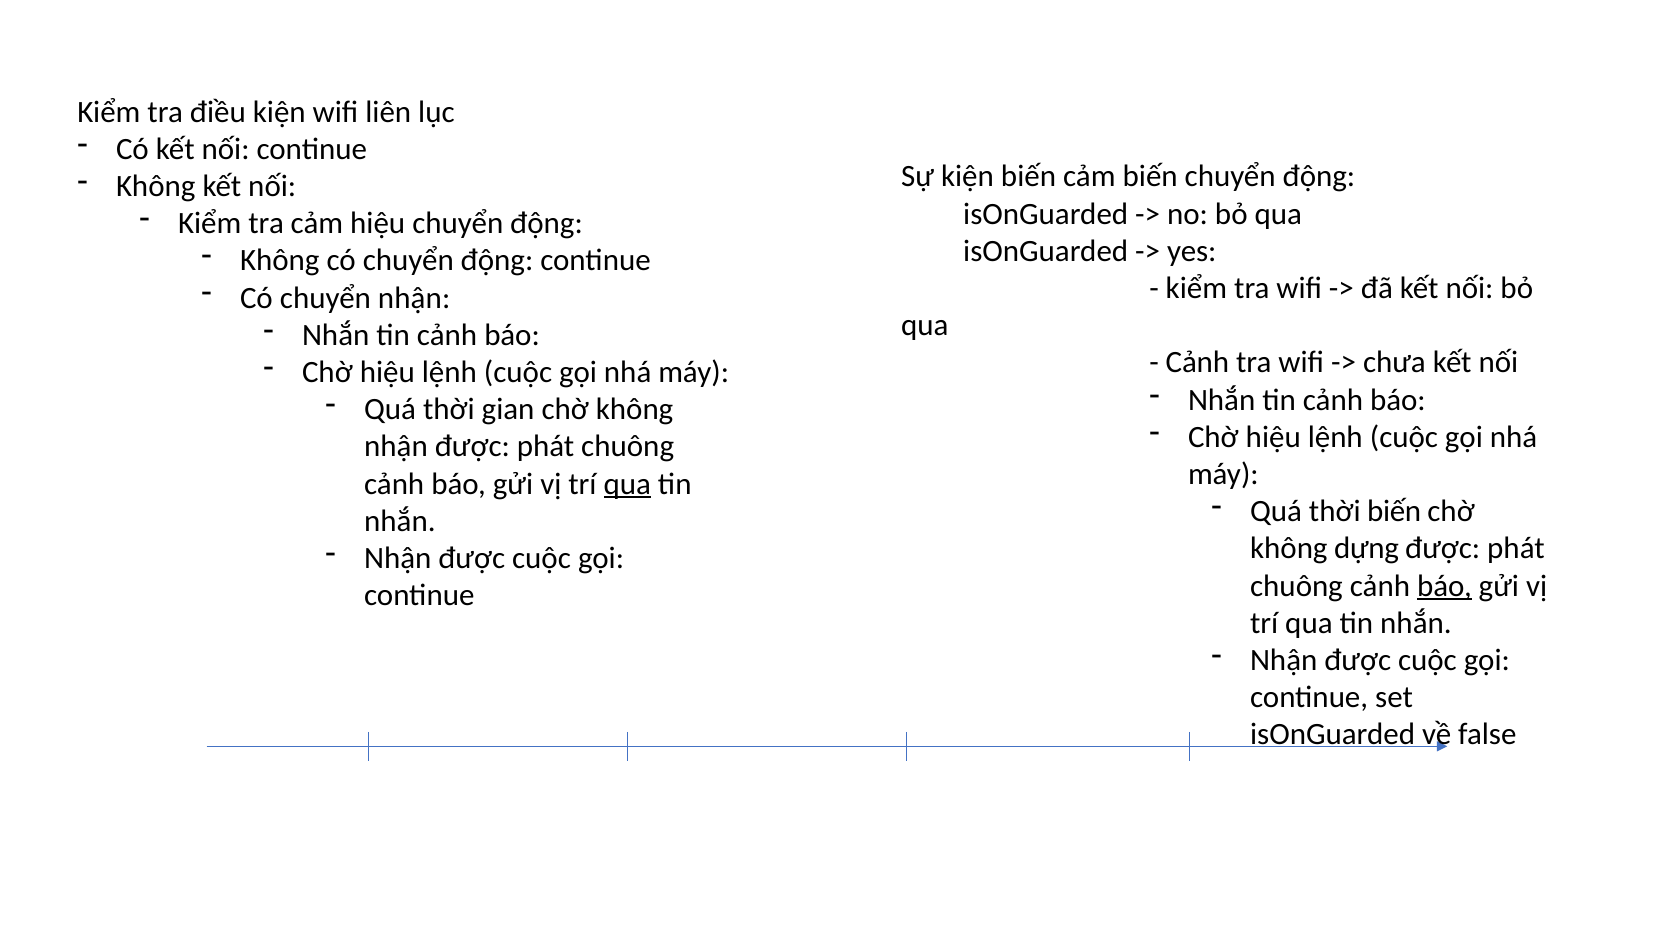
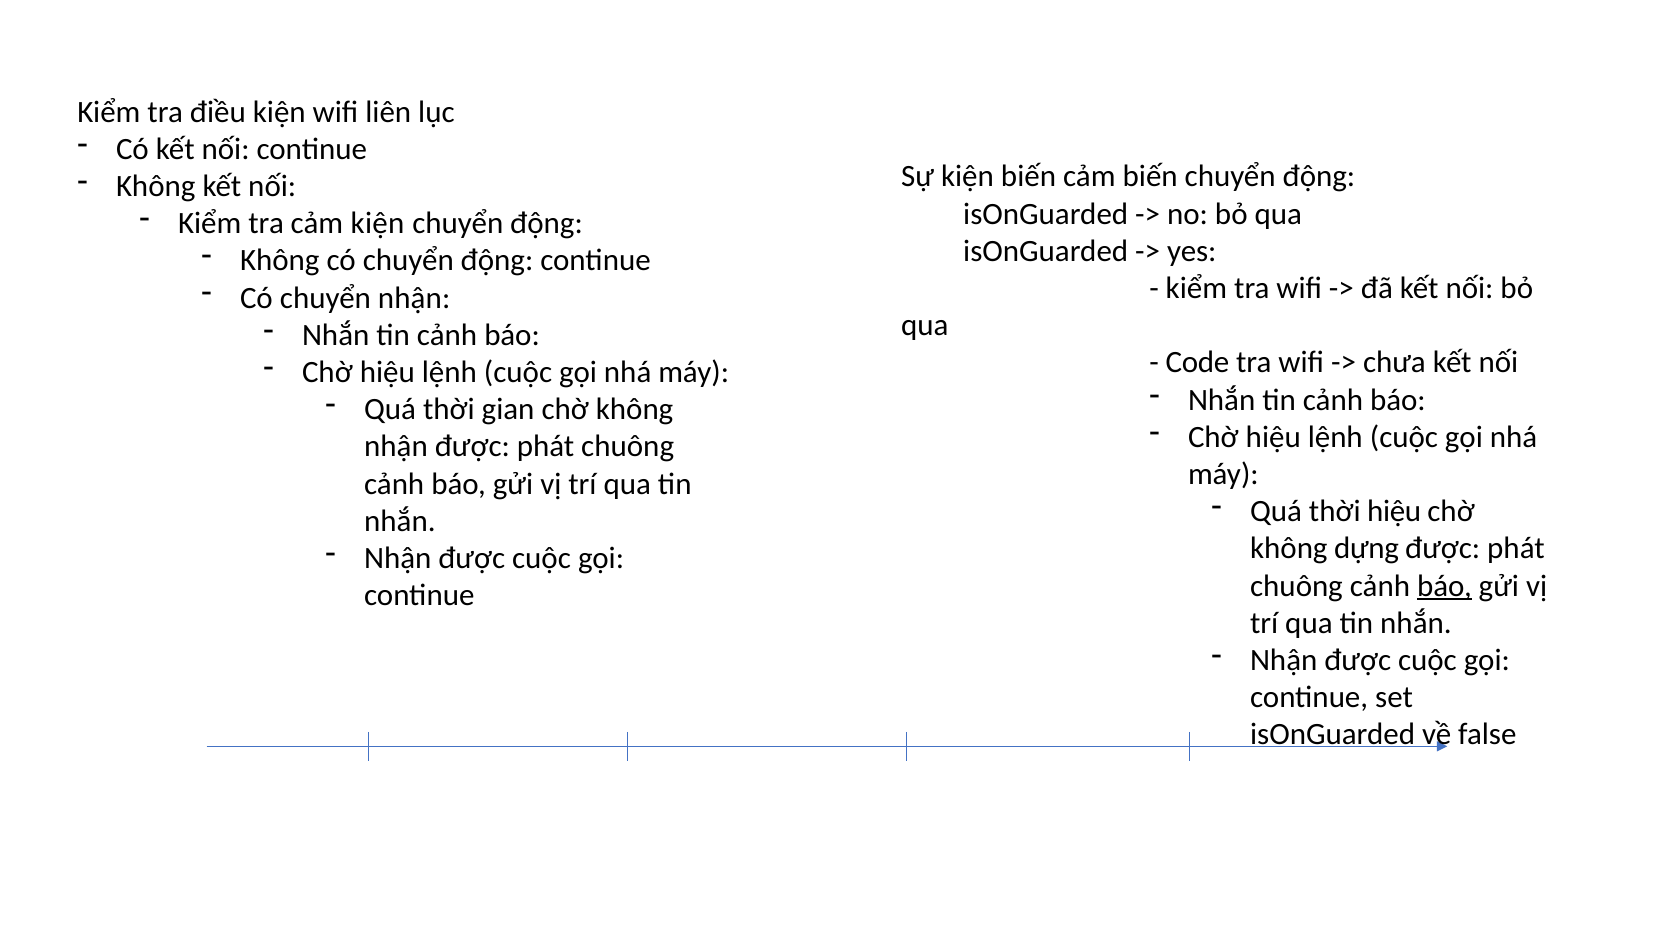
cảm hiệu: hiệu -> kiện
Cảnh at (1197, 363): Cảnh -> Code
qua at (627, 484) underline: present -> none
thời biến: biến -> hiệu
